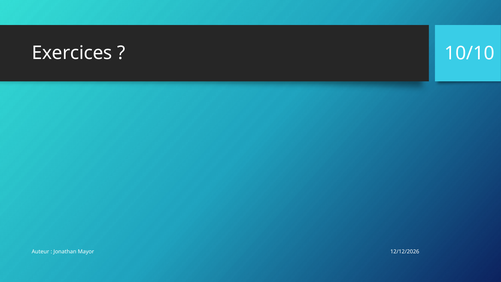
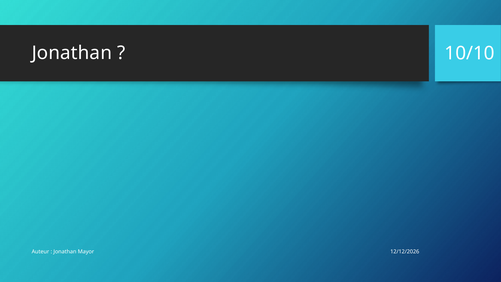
Exercices at (72, 53): Exercices -> Jonathan
